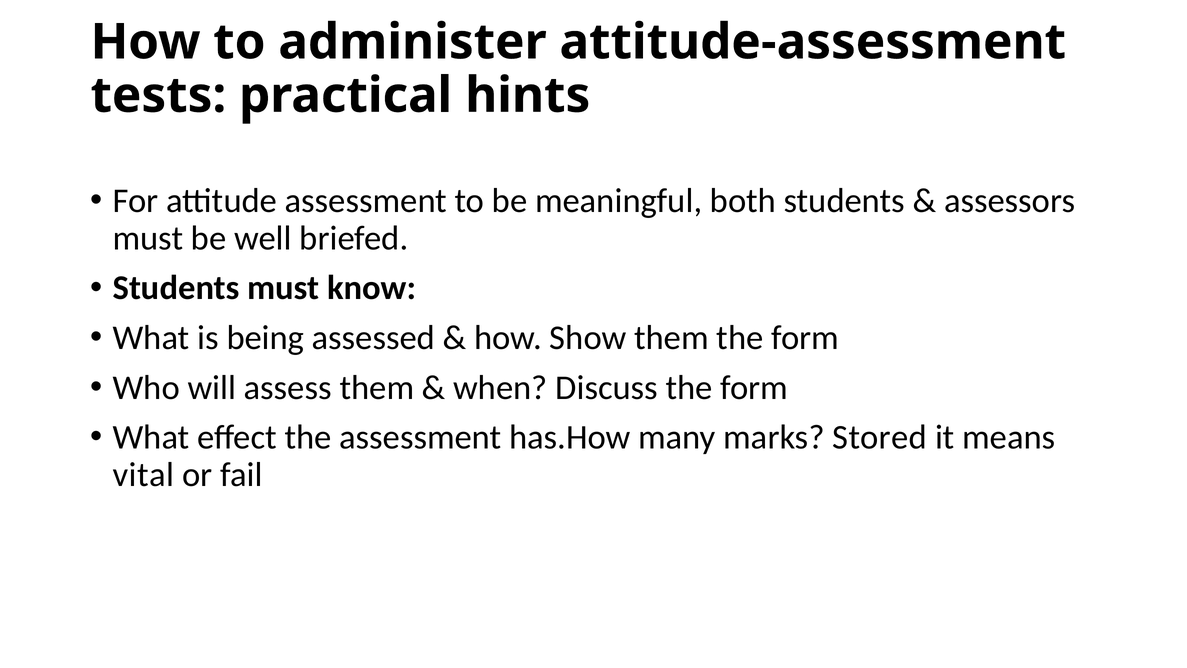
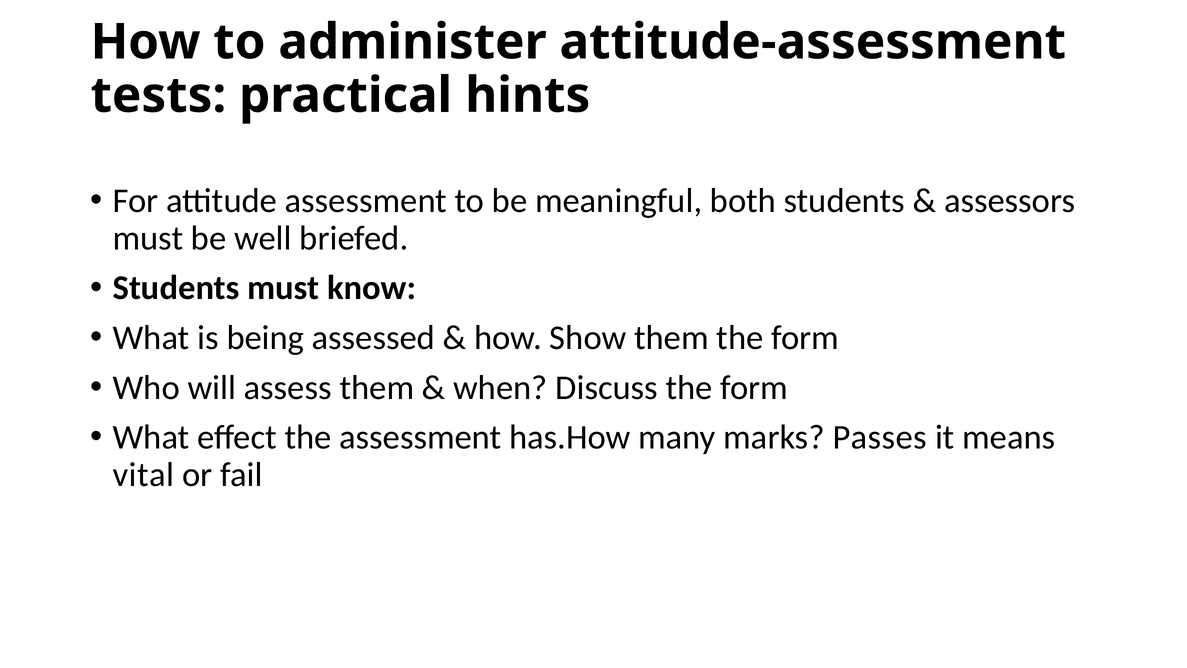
Stored: Stored -> Passes
